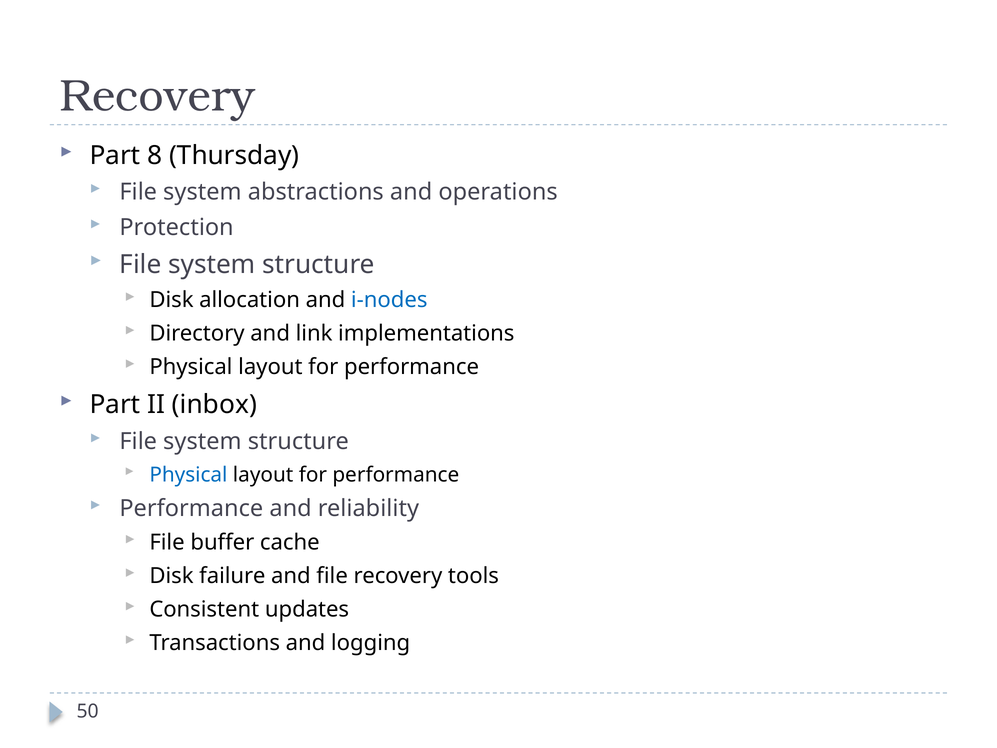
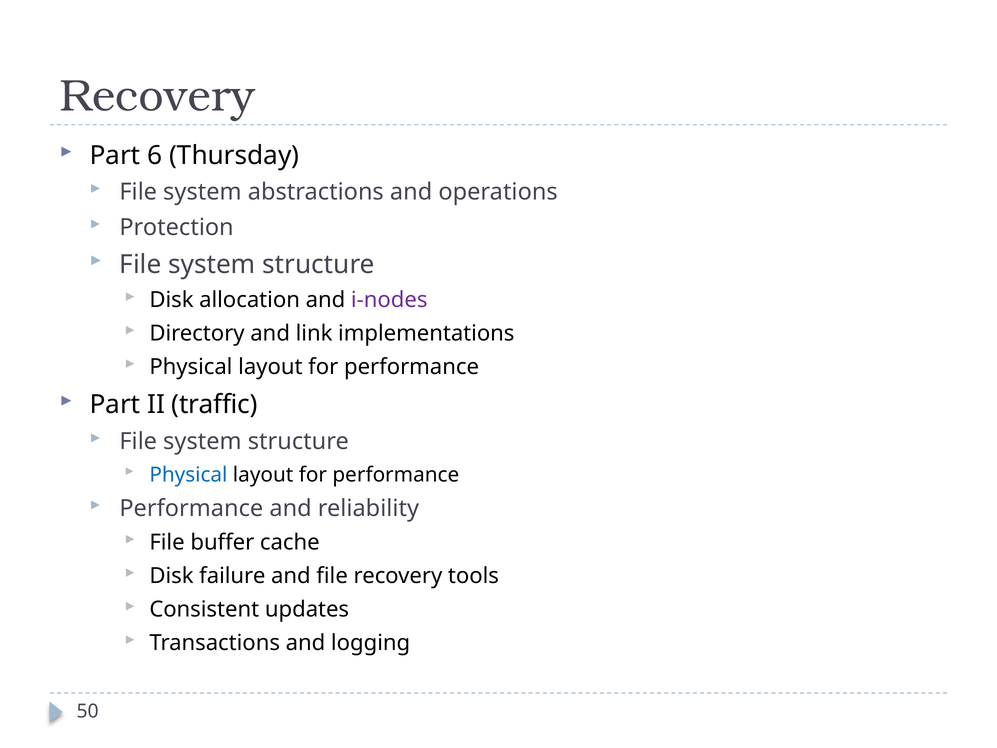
8: 8 -> 6
i-nodes colour: blue -> purple
inbox: inbox -> traffic
